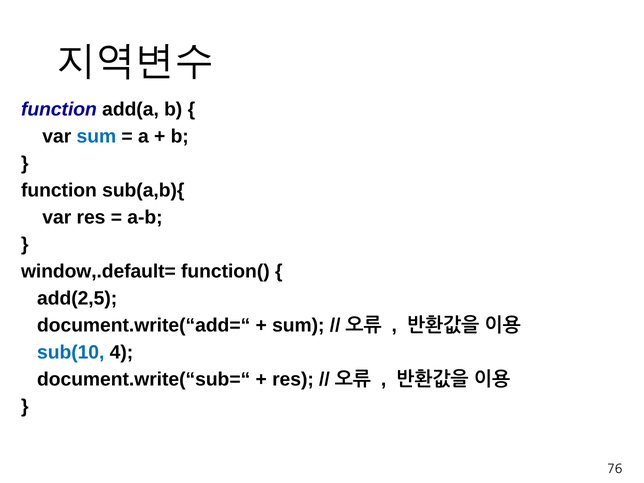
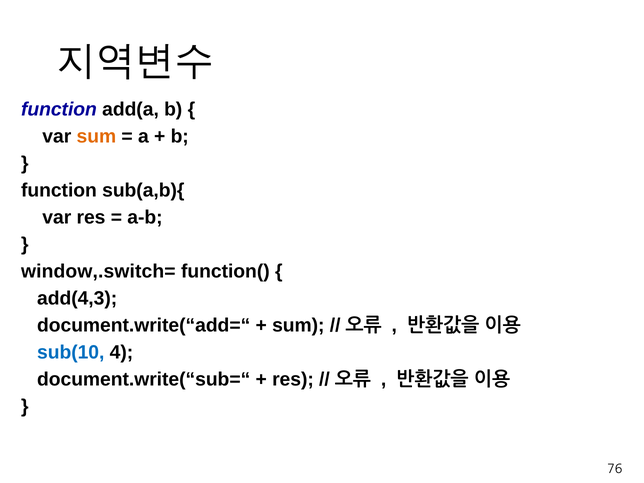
sum at (96, 136) colour: blue -> orange
window,.default=: window,.default= -> window,.switch=
add(2,5: add(2,5 -> add(4,3
